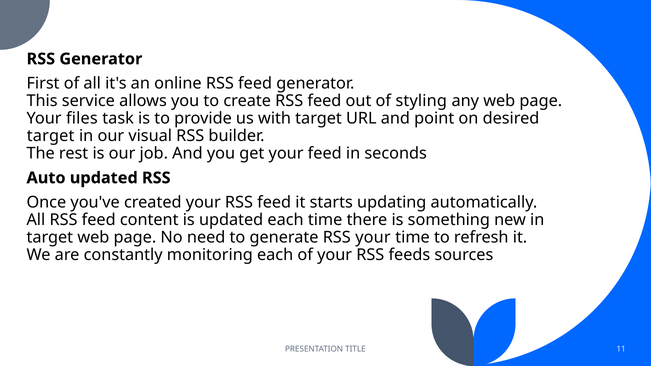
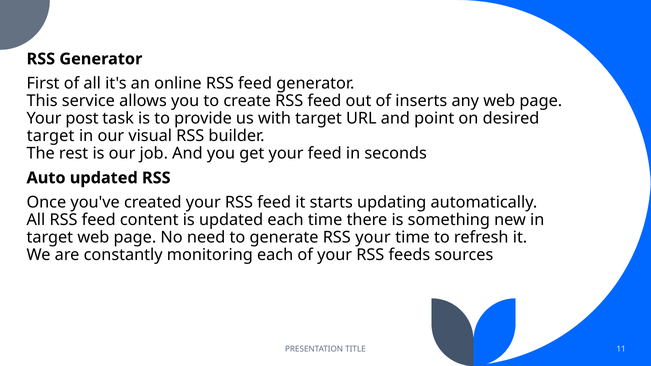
styling: styling -> inserts
files: files -> post
